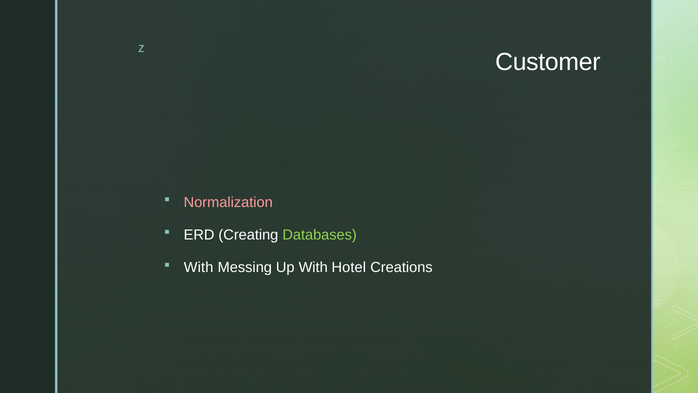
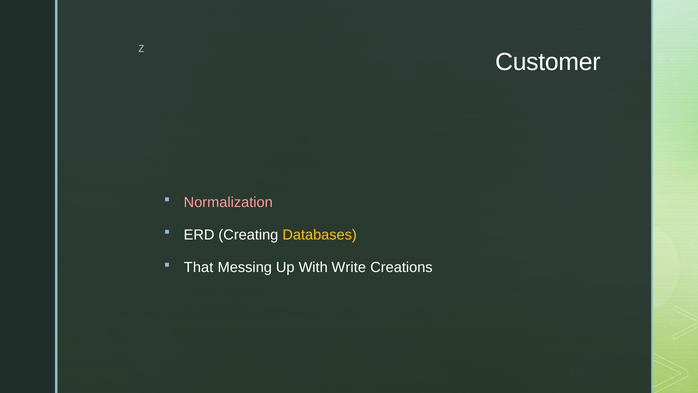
Databases colour: light green -> yellow
With at (199, 267): With -> That
Hotel: Hotel -> Write
